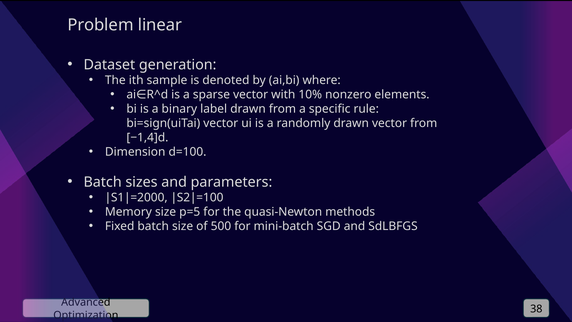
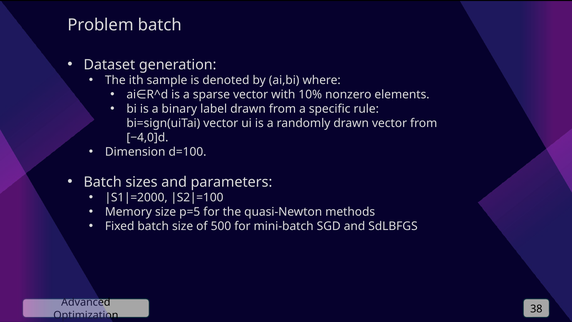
linear at (160, 25): linear -> batch
−1,4]d: −1,4]d -> −4,0]d
